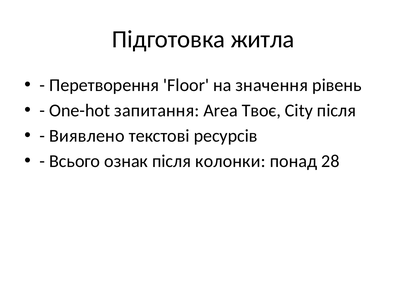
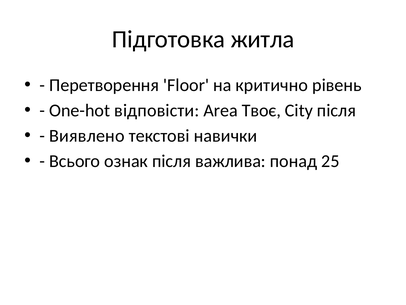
значення: значення -> критично
запитання: запитання -> відповісти
ресурсів: ресурсів -> навички
колонки: колонки -> важлива
28: 28 -> 25
